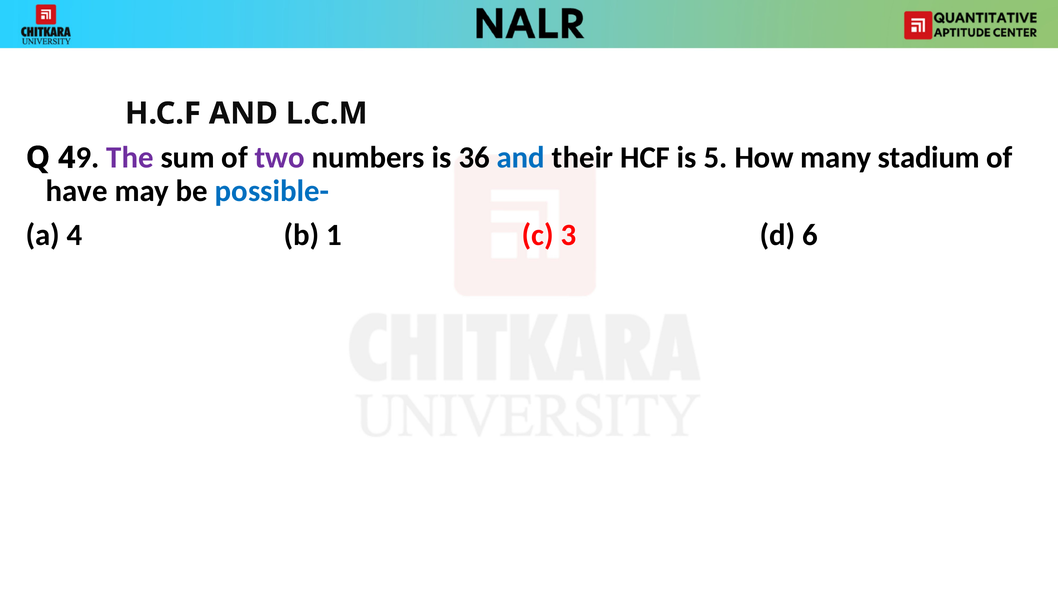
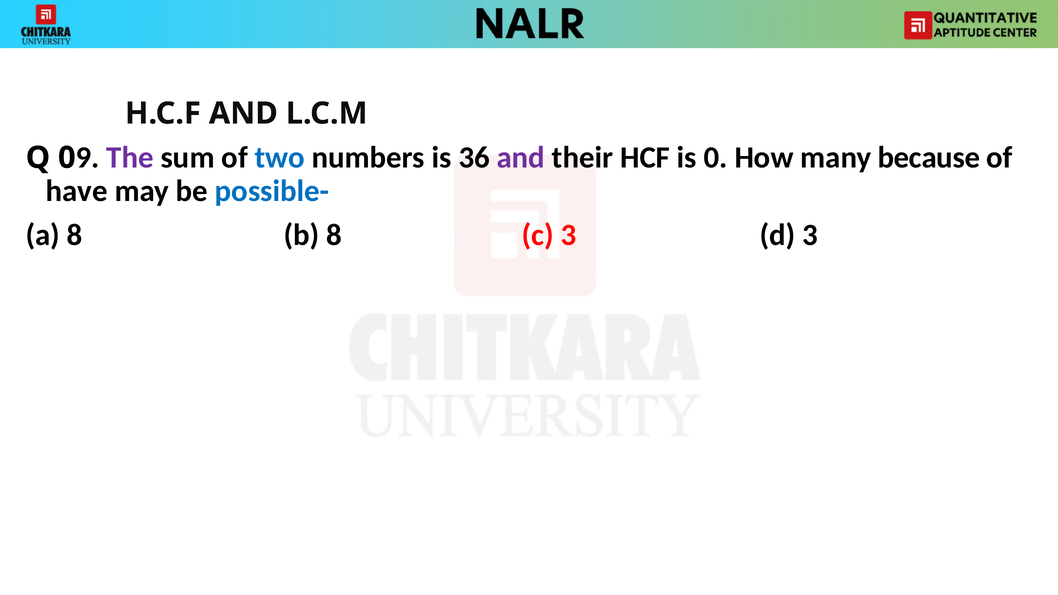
Q 4: 4 -> 0
two colour: purple -> blue
and at (521, 158) colour: blue -> purple
is 5: 5 -> 0
stadium: stadium -> because
a 4: 4 -> 8
b 1: 1 -> 8
d 6: 6 -> 3
